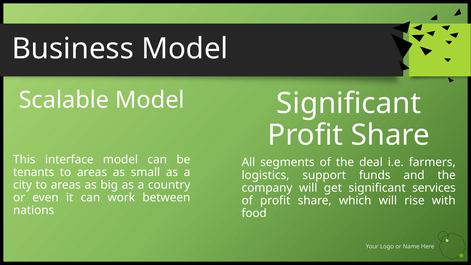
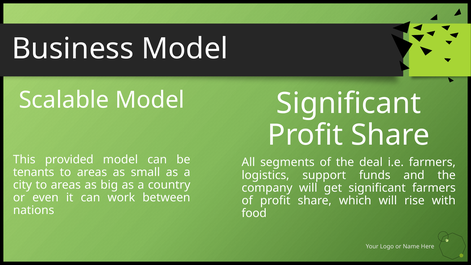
interface: interface -> provided
significant services: services -> farmers
